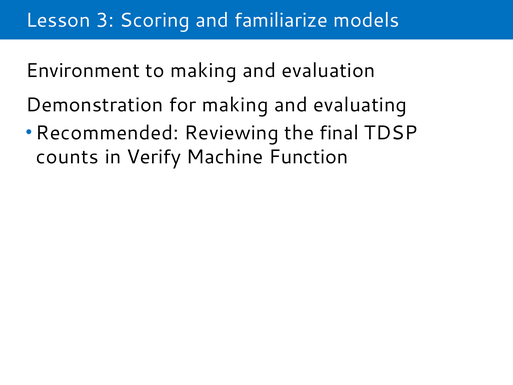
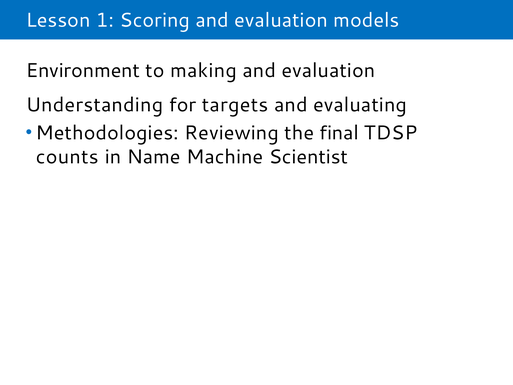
3: 3 -> 1
Scoring and familiarize: familiarize -> evaluation
Demonstration: Demonstration -> Understanding
for making: making -> targets
Recommended: Recommended -> Methodologies
Verify: Verify -> Name
Function: Function -> Scientist
